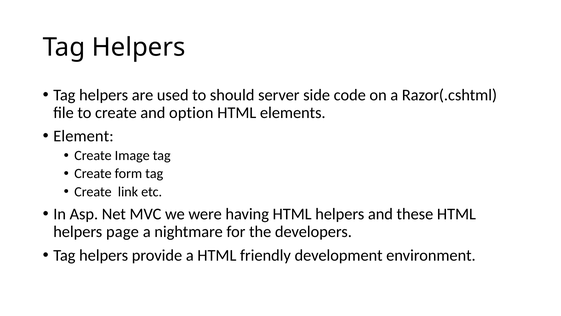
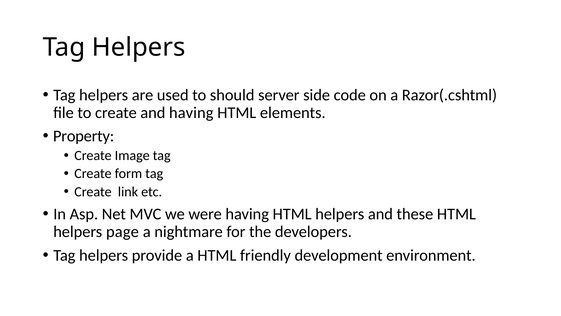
and option: option -> having
Element: Element -> Property
